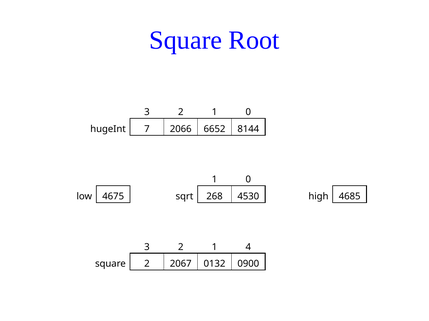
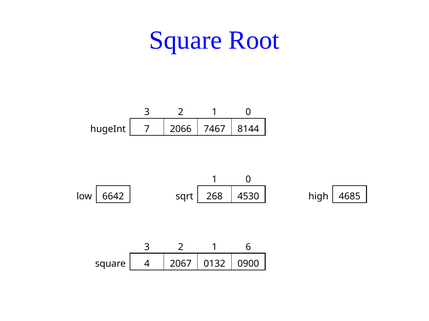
6652: 6652 -> 7467
4675: 4675 -> 6642
4: 4 -> 6
square 2: 2 -> 4
